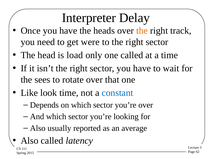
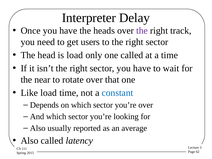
the at (142, 31) colour: orange -> purple
were: were -> users
sees: sees -> near
Like look: look -> load
